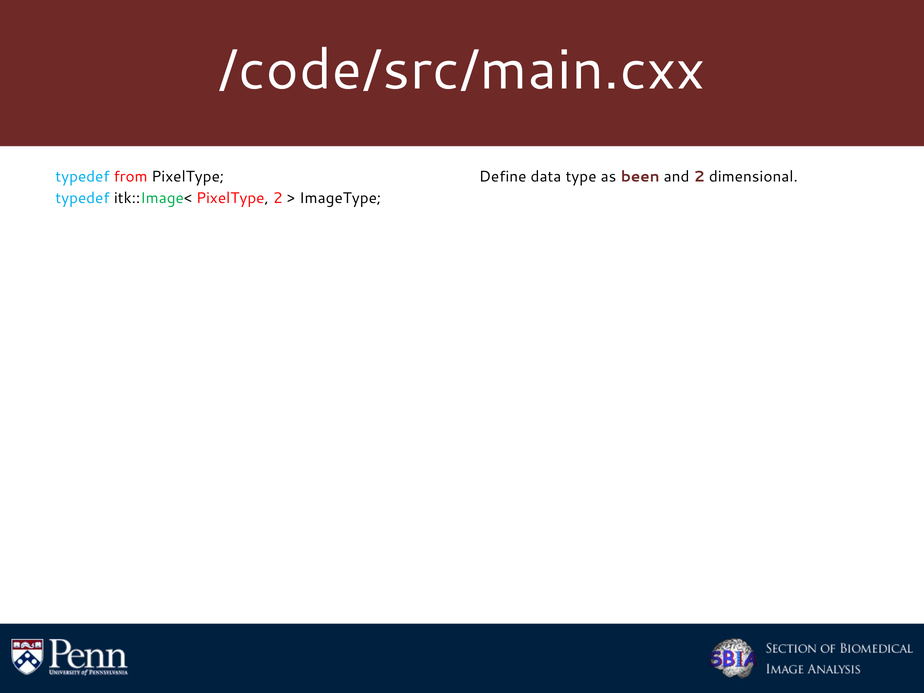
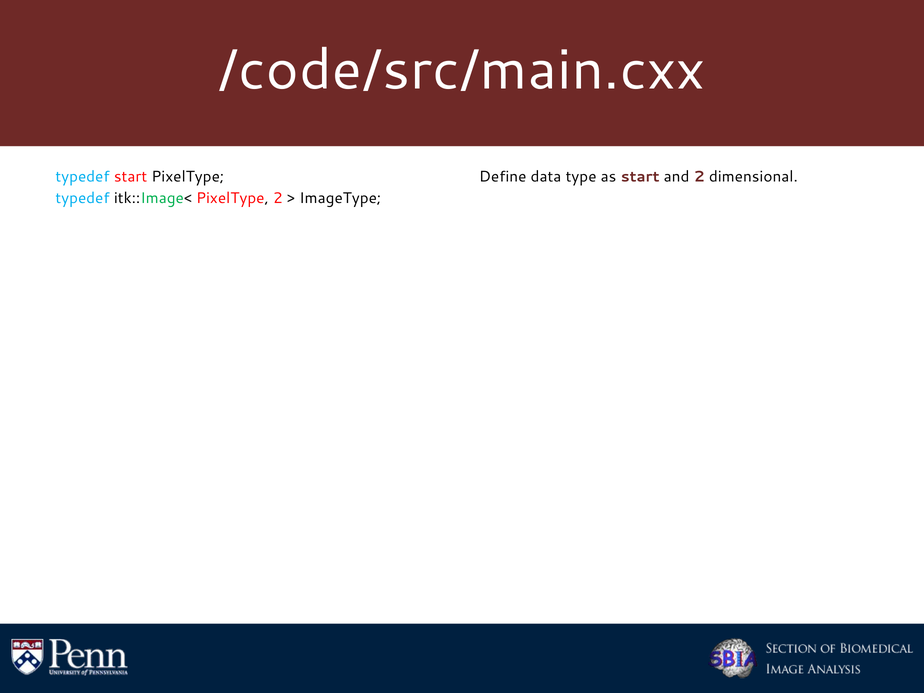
typedef from: from -> start
as been: been -> start
